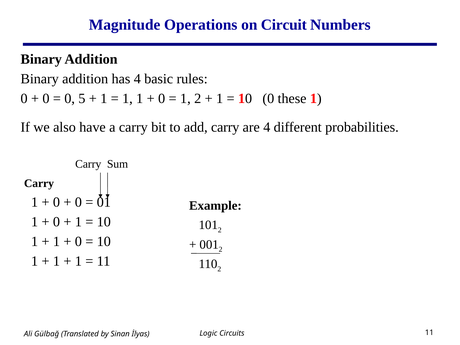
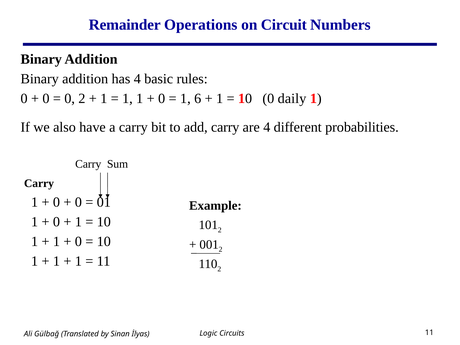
Magnitude: Magnitude -> Remainder
0 5: 5 -> 2
1 2: 2 -> 6
these: these -> daily
